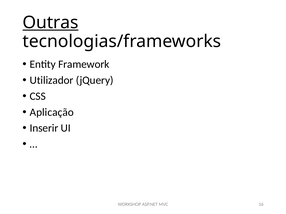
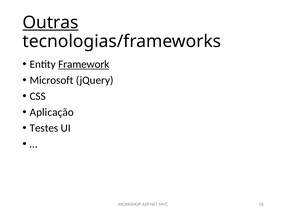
Framework underline: none -> present
Utilizador: Utilizador -> Microsoft
Inserir: Inserir -> Testes
